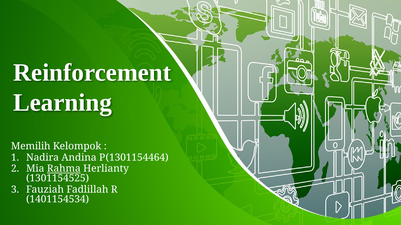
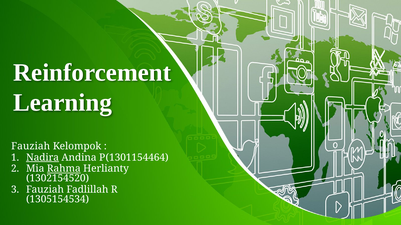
Memilih at (31, 147): Memilih -> Fauziah
Nadira underline: none -> present
1301154525: 1301154525 -> 1302154520
1401154534: 1401154534 -> 1305154534
